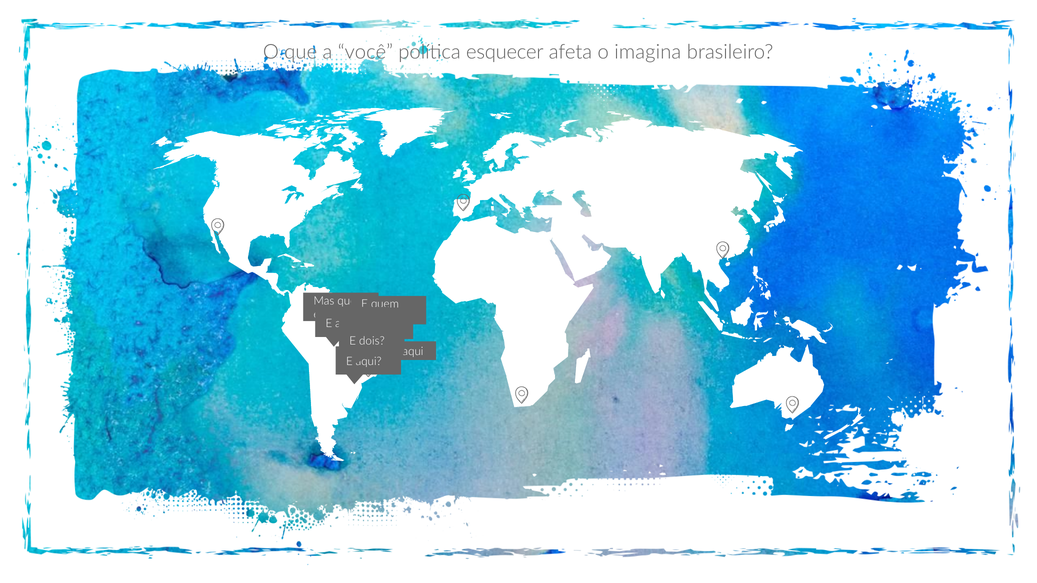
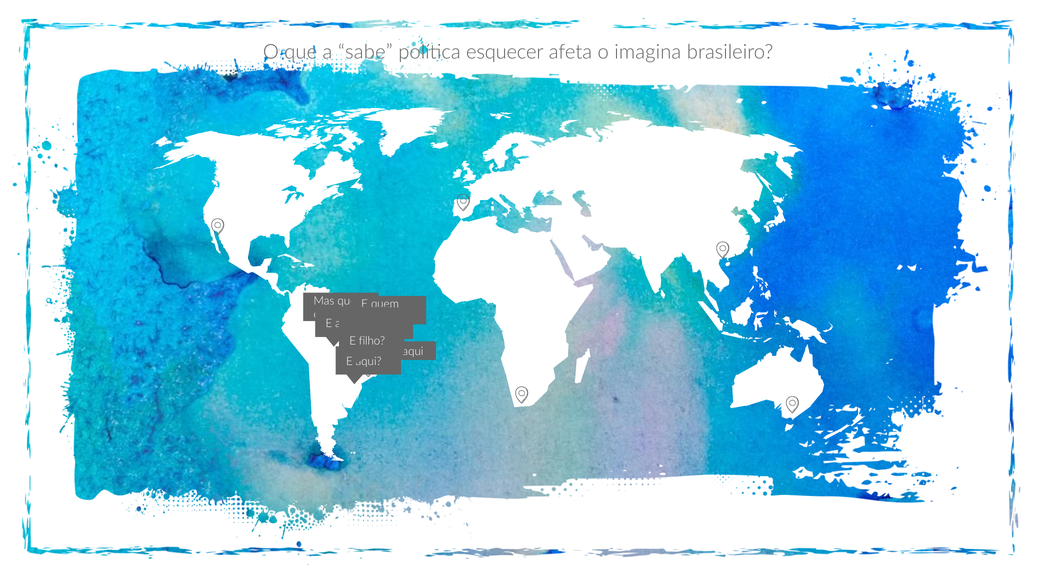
a você: você -> sabe
dois: dois -> filho
